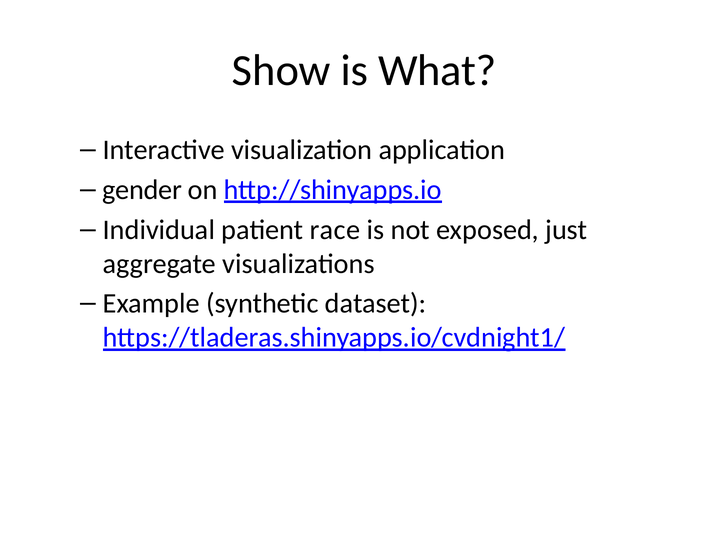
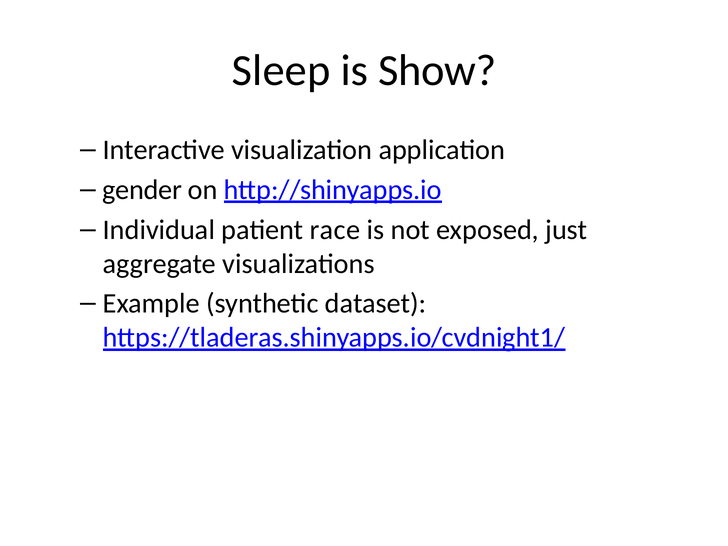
Show: Show -> Sleep
What: What -> Show
